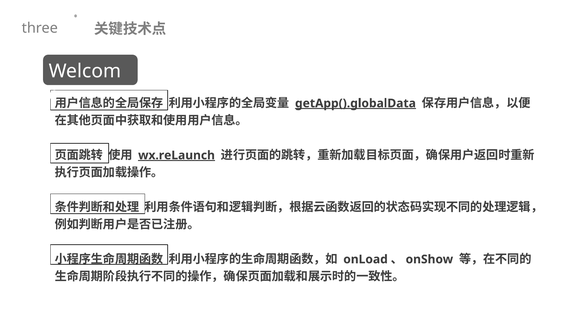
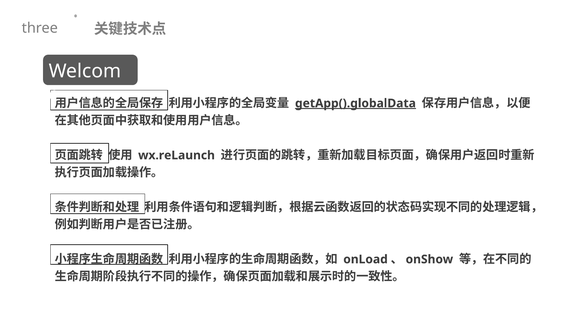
wx.reLaunch underline: present -> none
